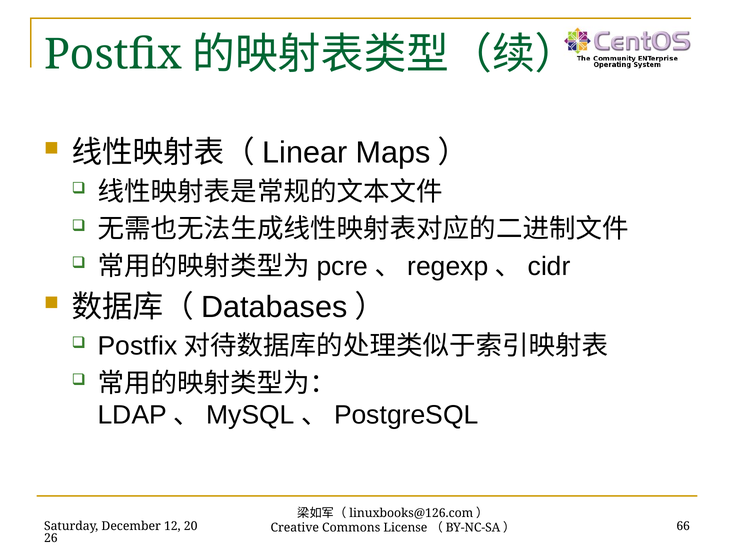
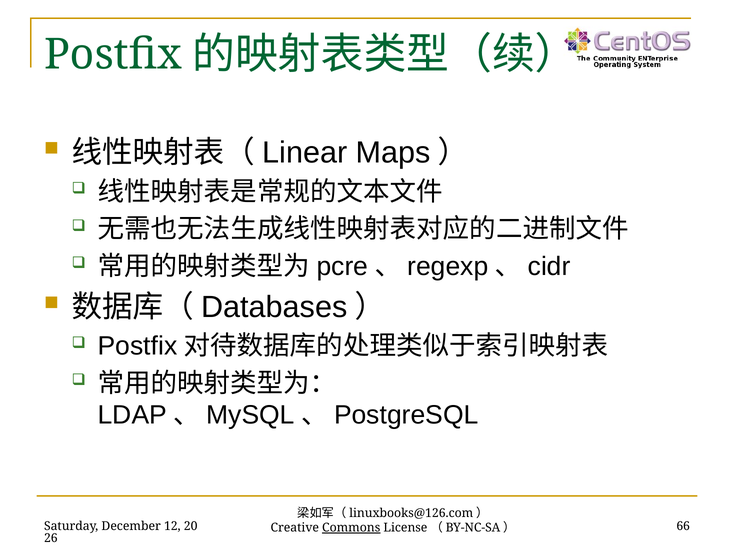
Commons underline: none -> present
